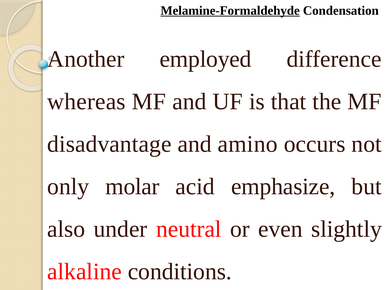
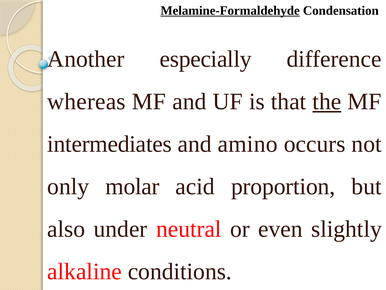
employed: employed -> especially
the underline: none -> present
disadvantage: disadvantage -> intermediates
emphasize: emphasize -> proportion
